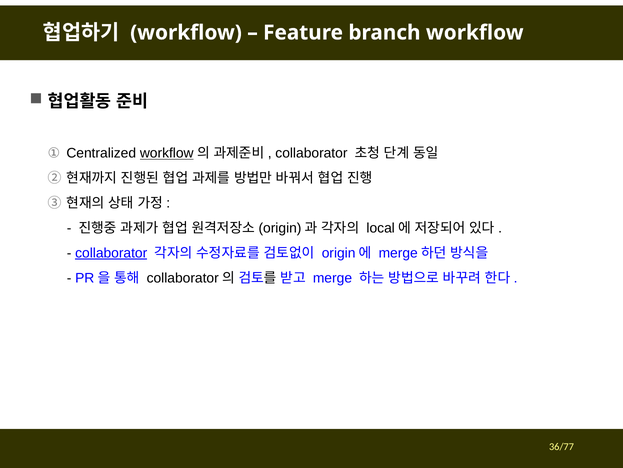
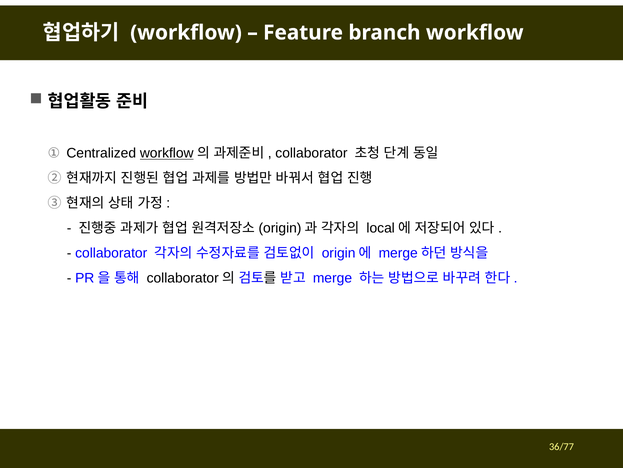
collaborator at (111, 253) underline: present -> none
